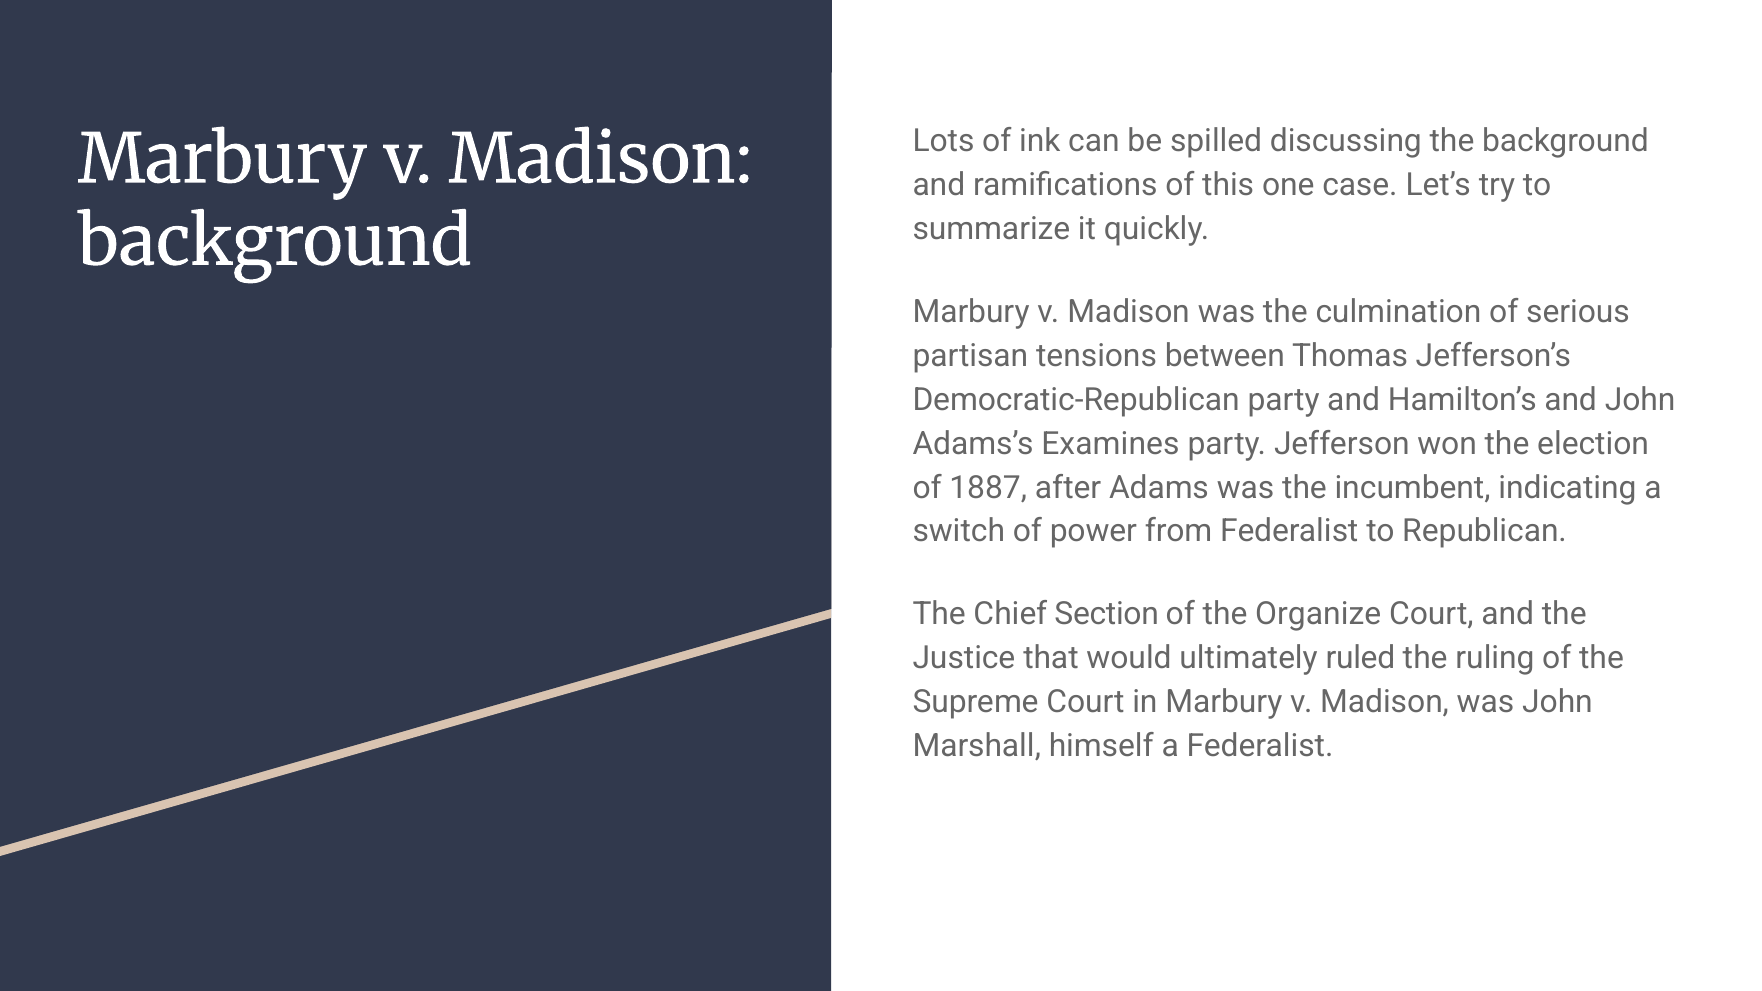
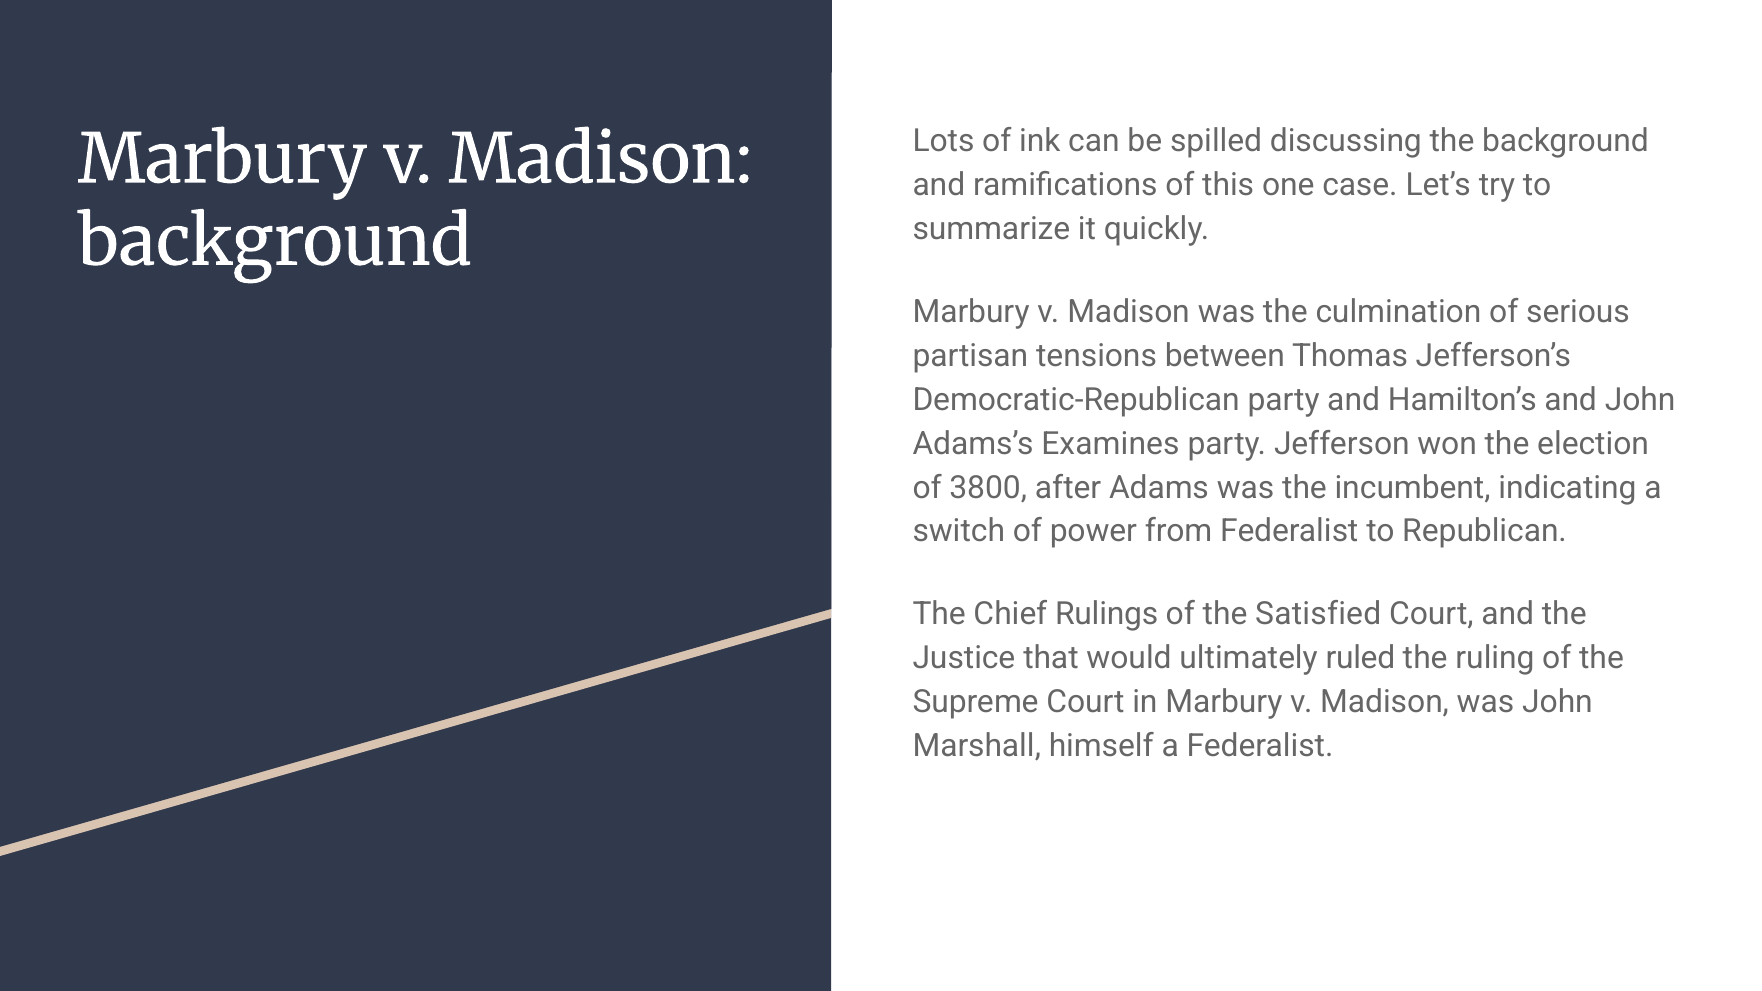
1887: 1887 -> 3800
Section: Section -> Rulings
Organize: Organize -> Satisfied
